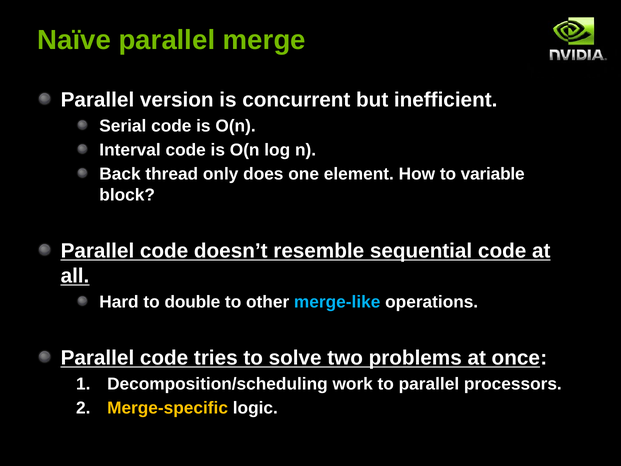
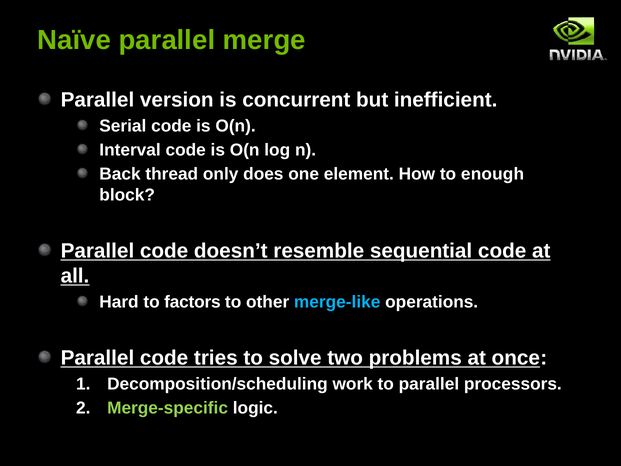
variable: variable -> enough
double: double -> factors
Merge-specific colour: yellow -> light green
